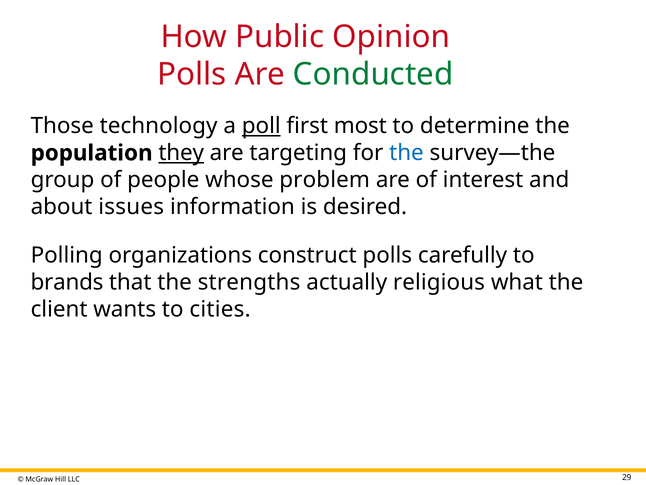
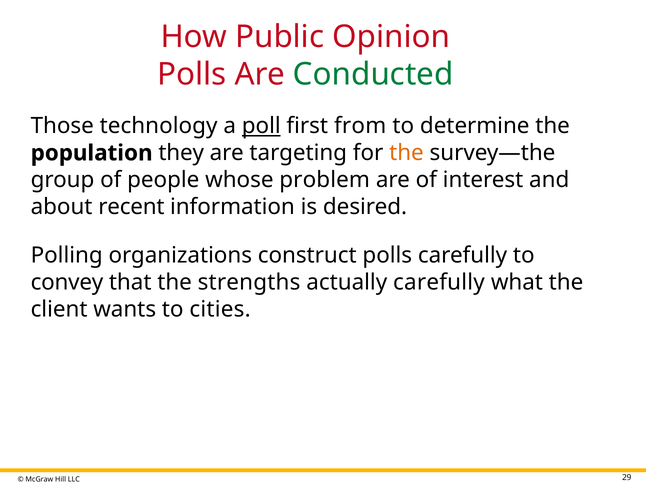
most: most -> from
they underline: present -> none
the at (406, 153) colour: blue -> orange
issues: issues -> recent
brands: brands -> convey
actually religious: religious -> carefully
